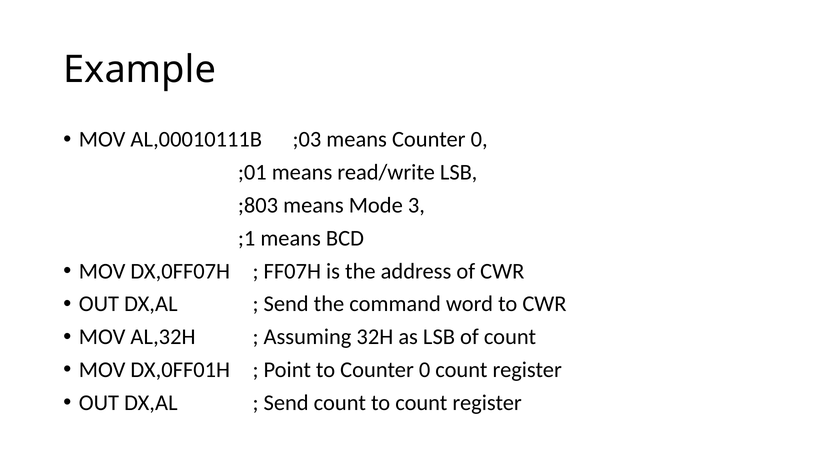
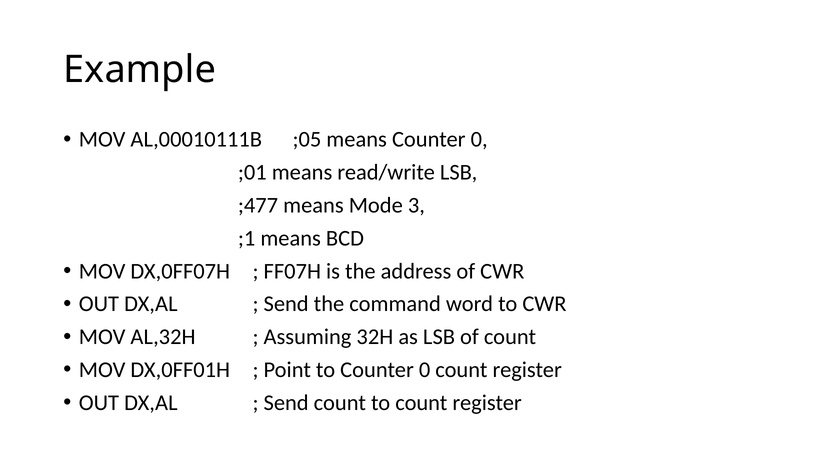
;03: ;03 -> ;05
;803: ;803 -> ;477
